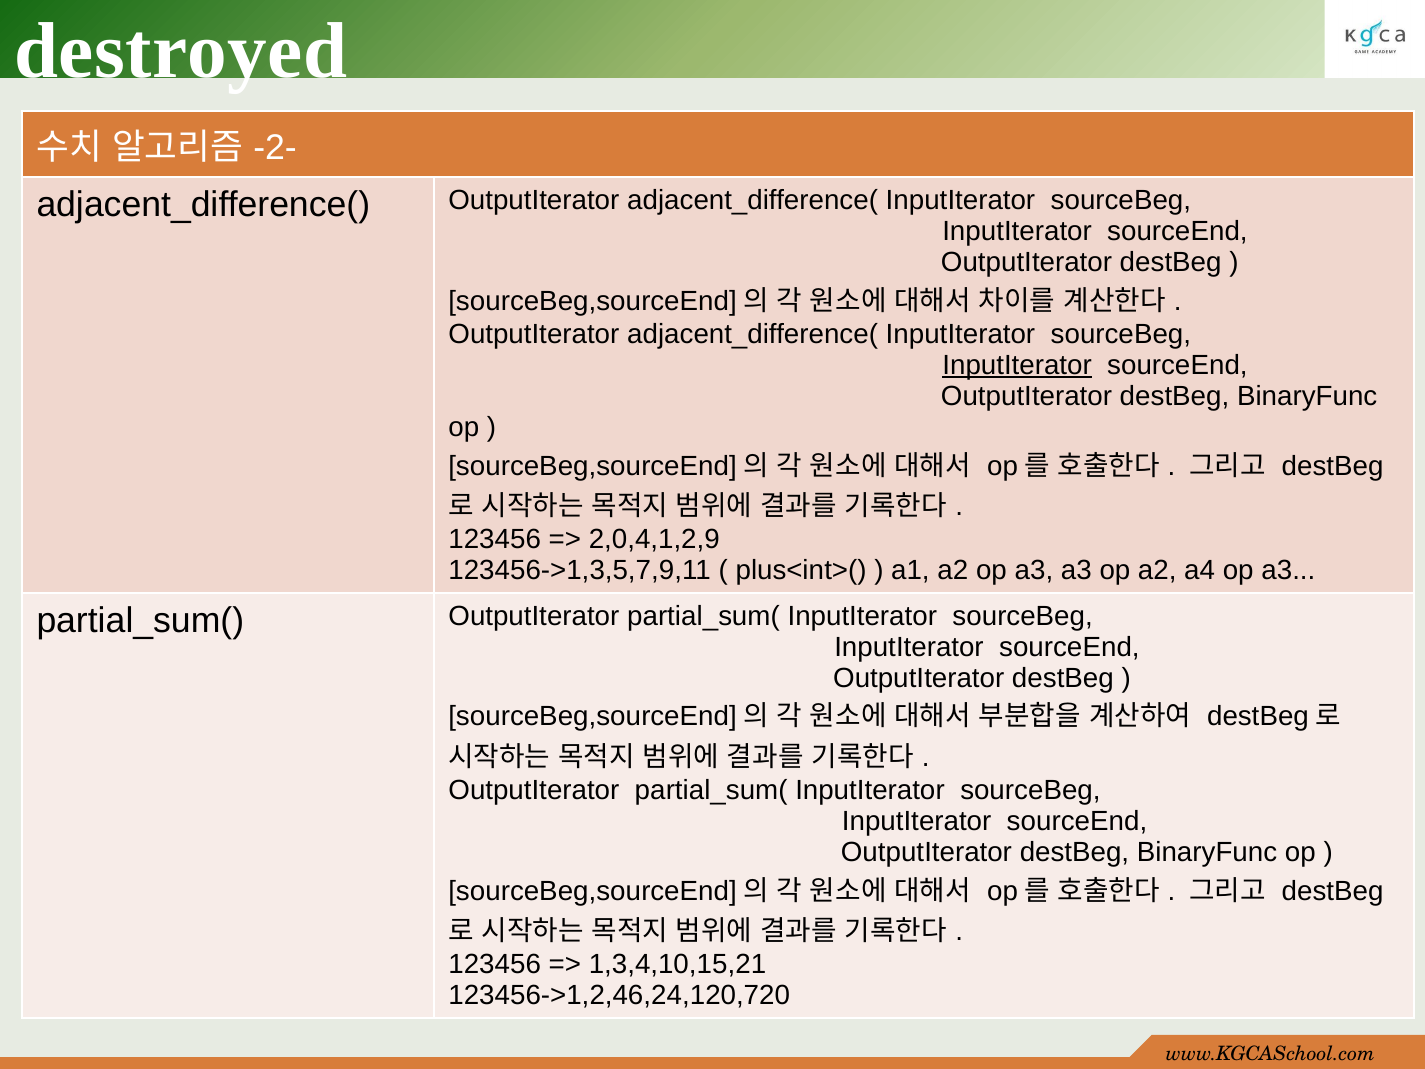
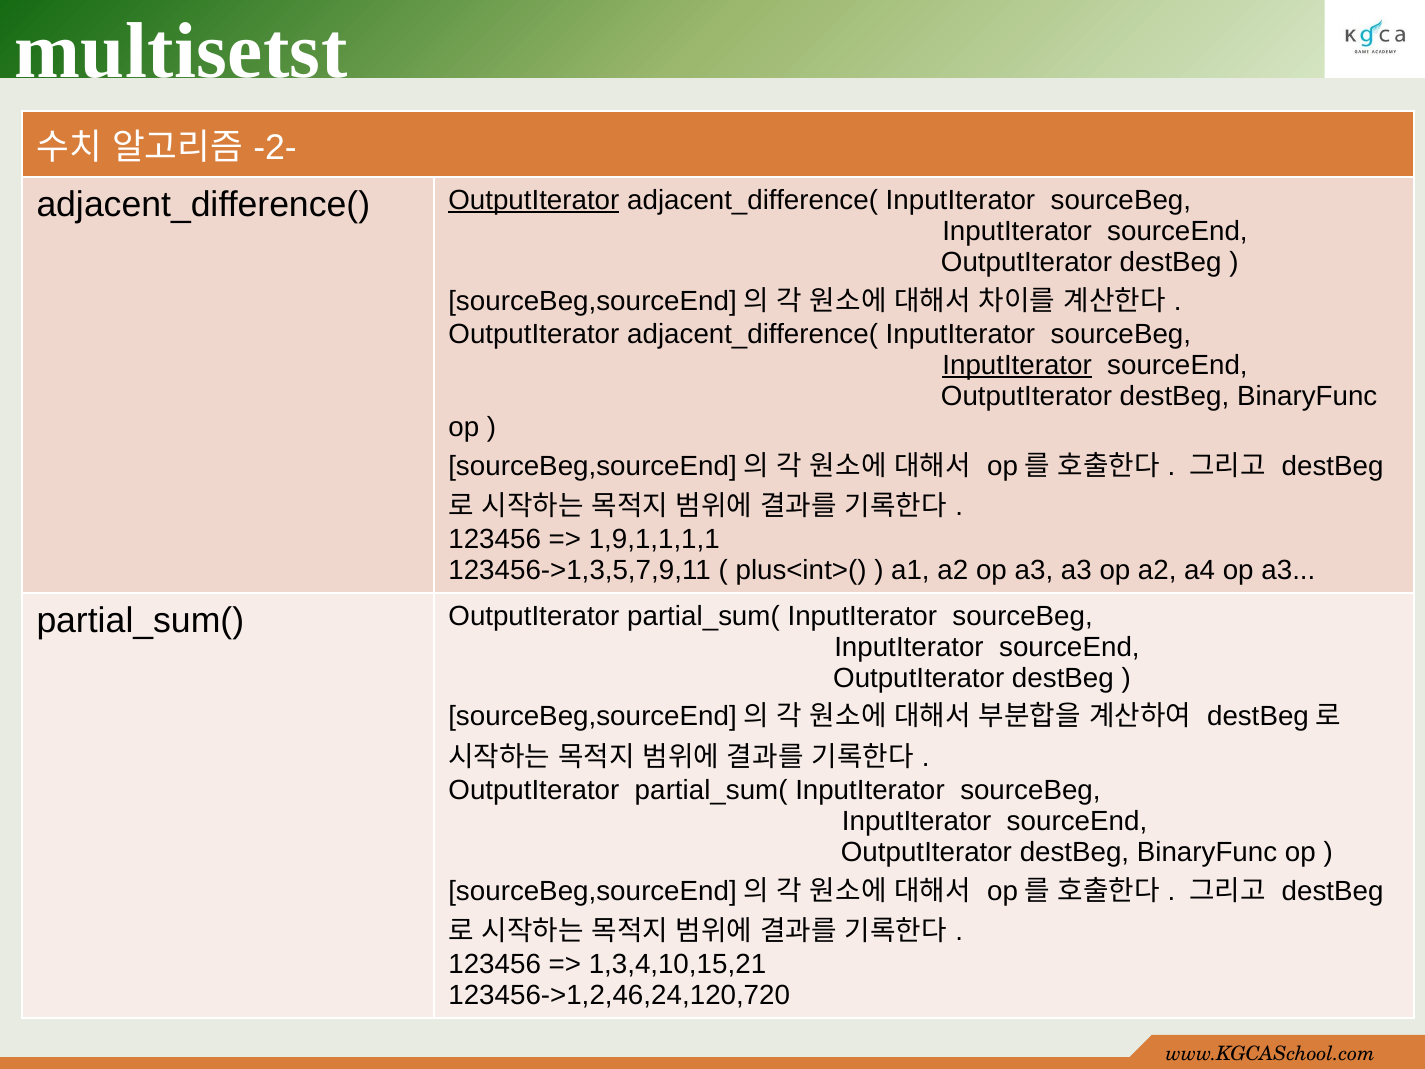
destroyed: destroyed -> multisetst
OutputIterator at (534, 200) underline: none -> present
2,0,4,1,2,9: 2,0,4,1,2,9 -> 1,9,1,1,1,1
